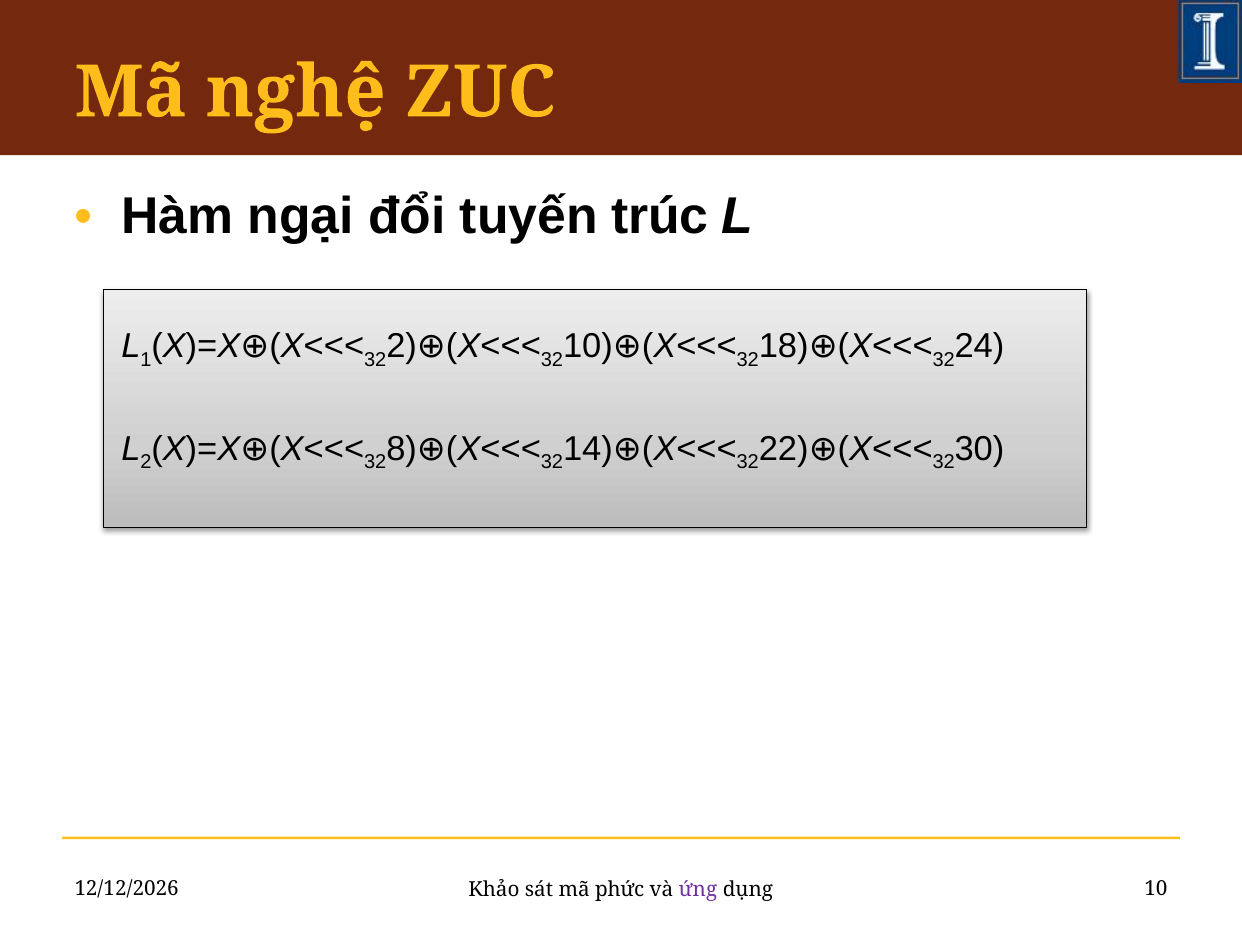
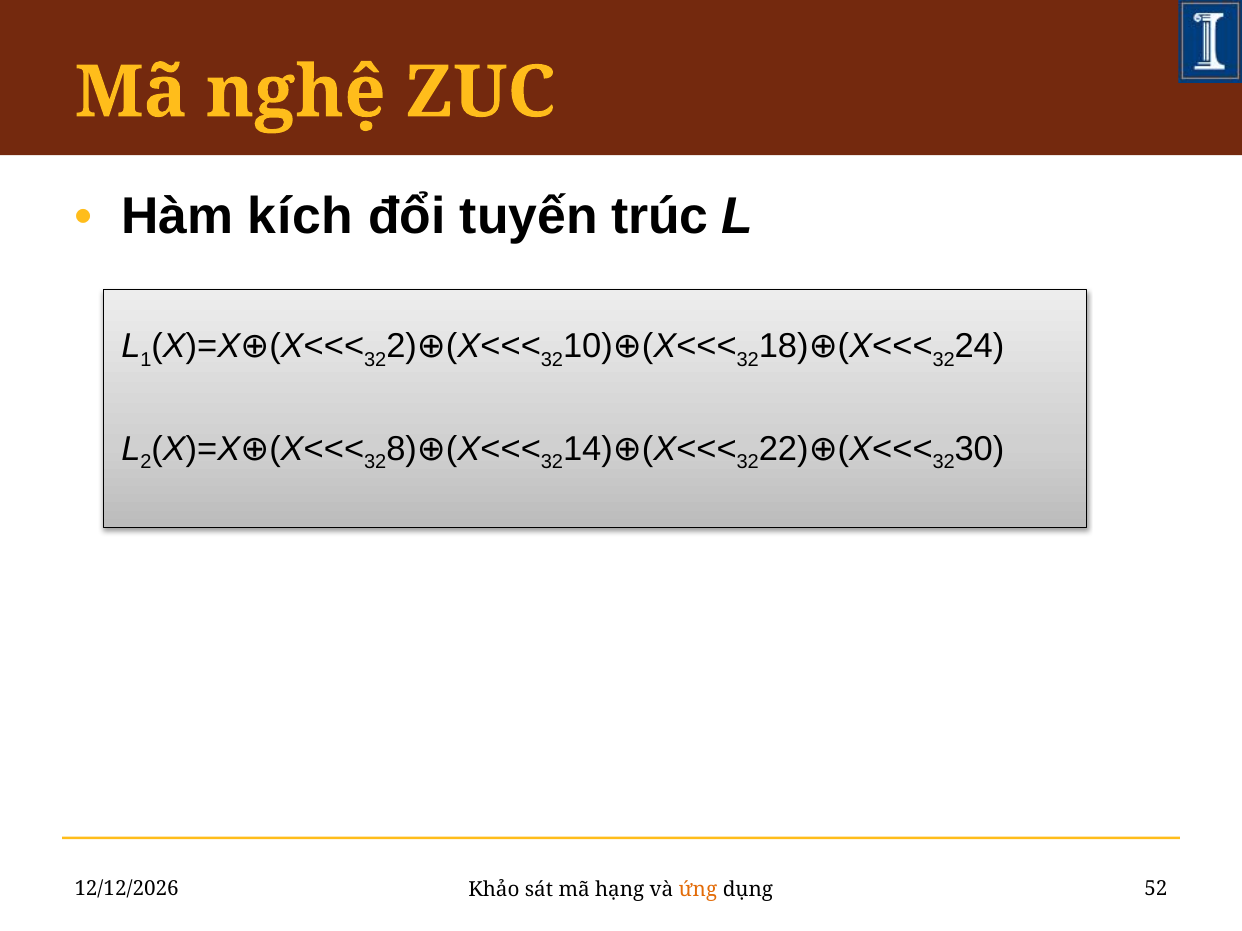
ngại: ngại -> kích
phức: phức -> hạng
ứng colour: purple -> orange
dụng 10: 10 -> 52
